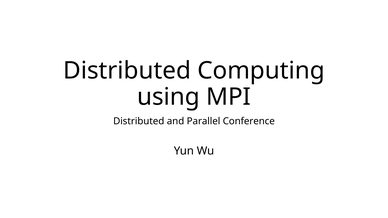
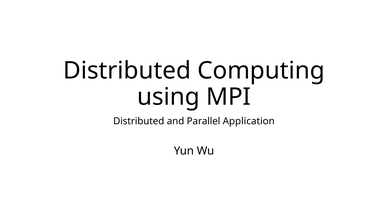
Conference: Conference -> Application
